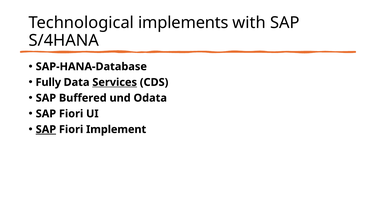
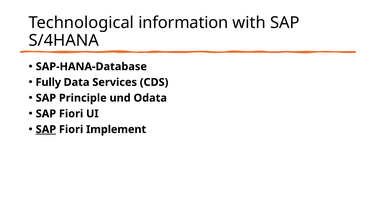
implements: implements -> information
Services underline: present -> none
Buffered: Buffered -> Principle
